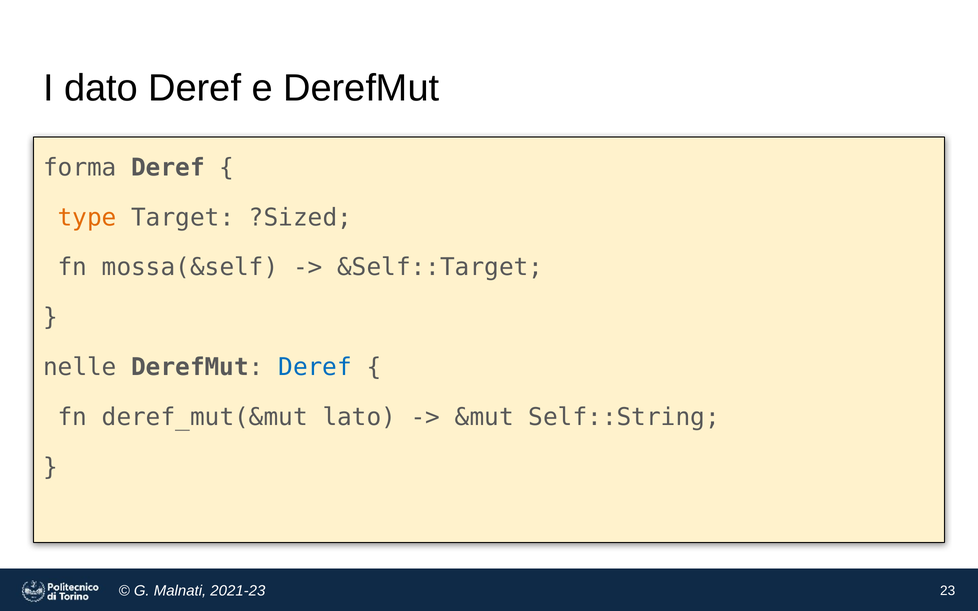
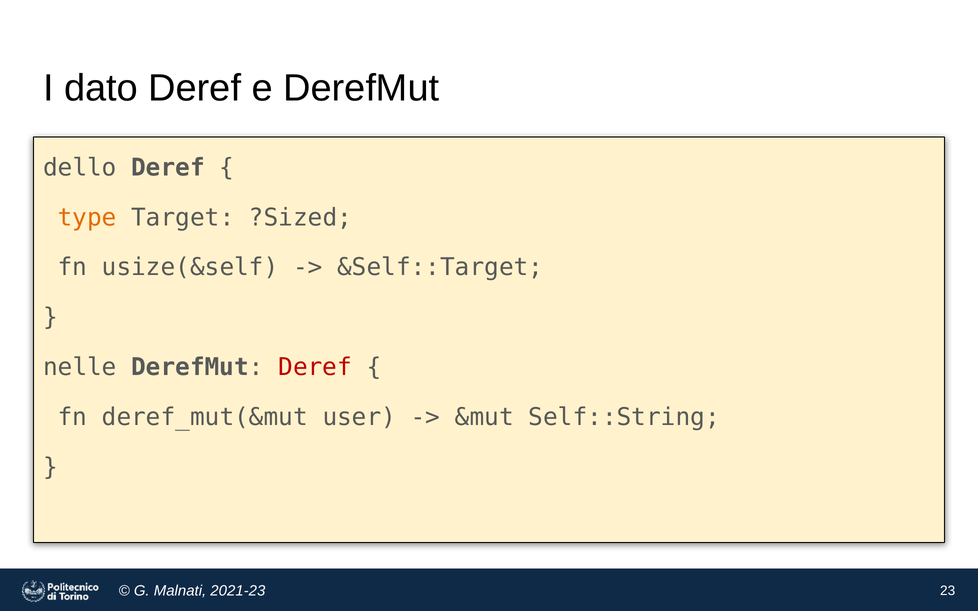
forma: forma -> dello
mossa(&self: mossa(&self -> usize(&self
Deref at (315, 368) colour: blue -> red
lato: lato -> user
